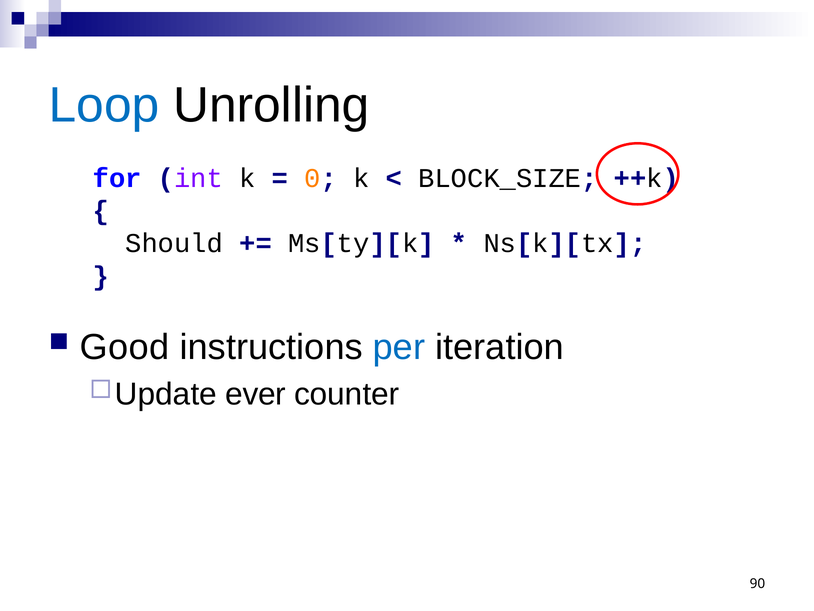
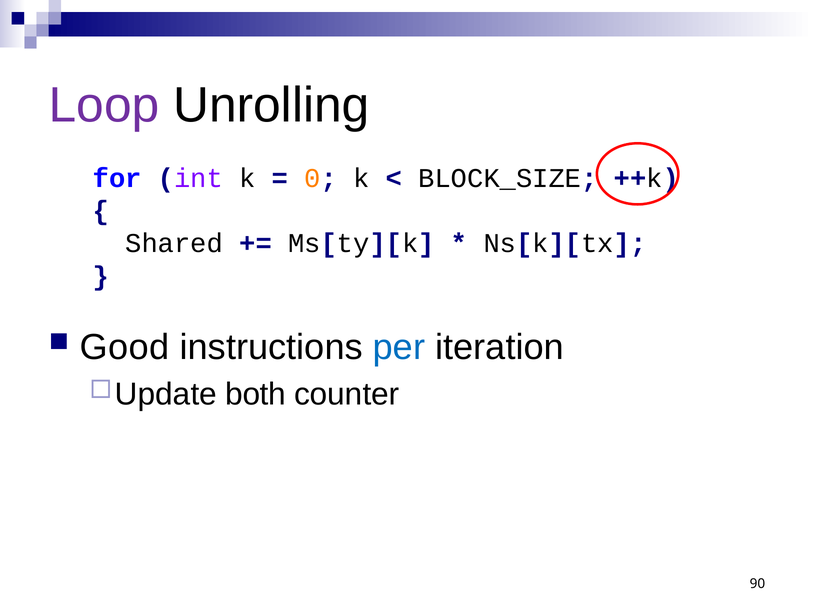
Loop colour: blue -> purple
Should: Should -> Shared
ever: ever -> both
